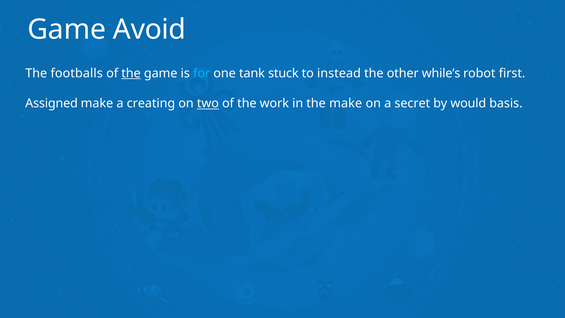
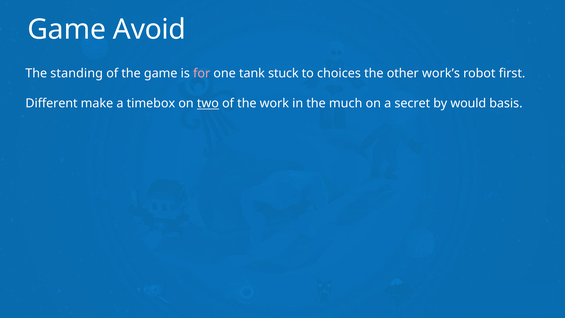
footballs: footballs -> standing
the at (131, 73) underline: present -> none
for colour: light blue -> pink
instead: instead -> choices
while’s: while’s -> work’s
Assigned: Assigned -> Different
creating: creating -> timebox
the make: make -> much
